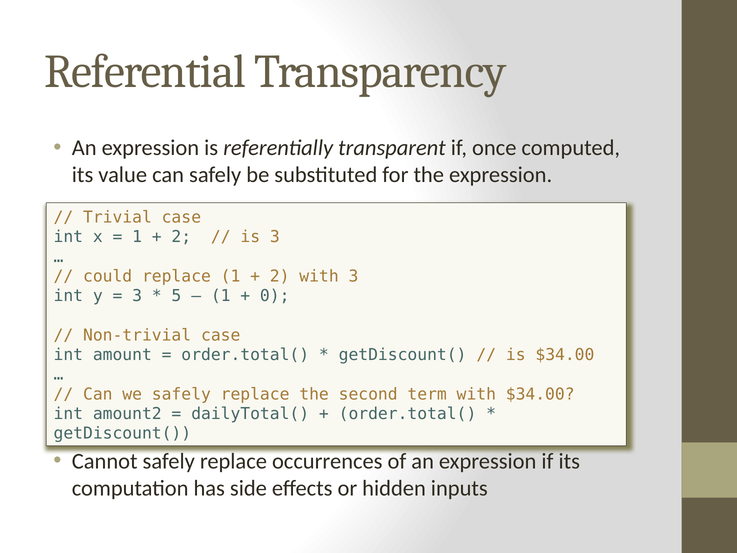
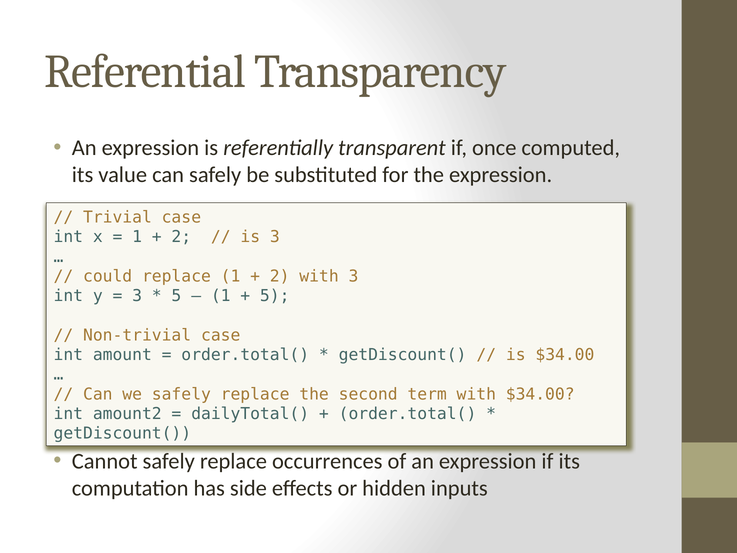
0 at (275, 296): 0 -> 5
